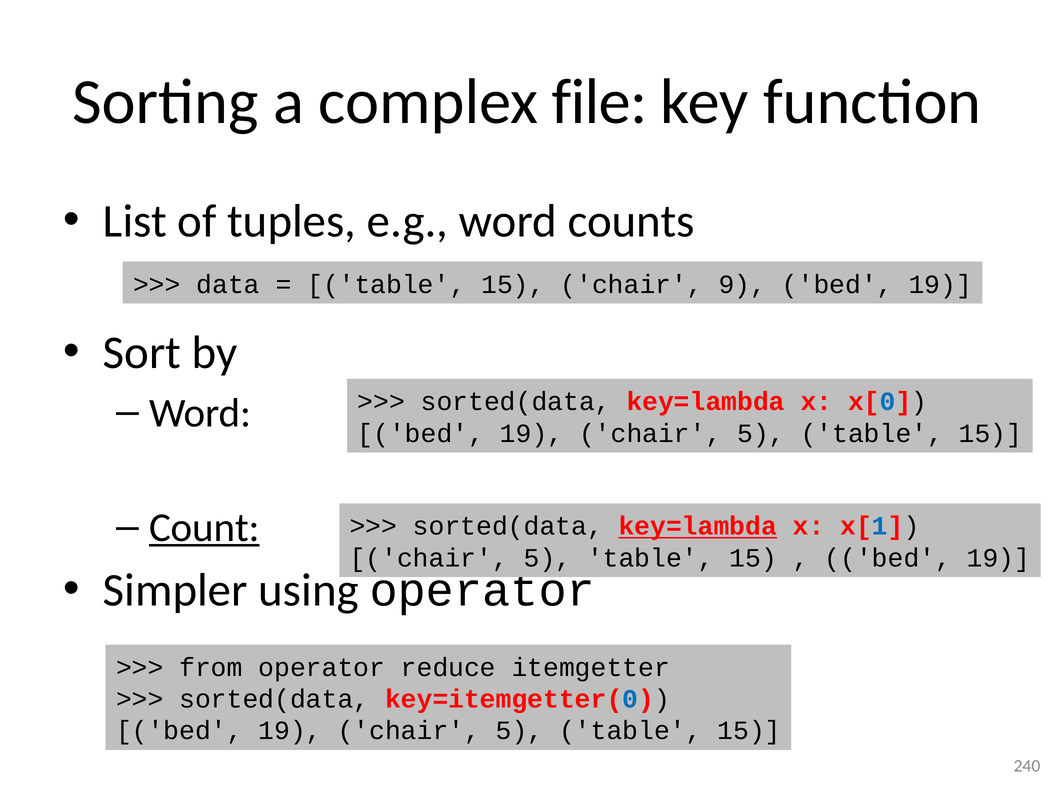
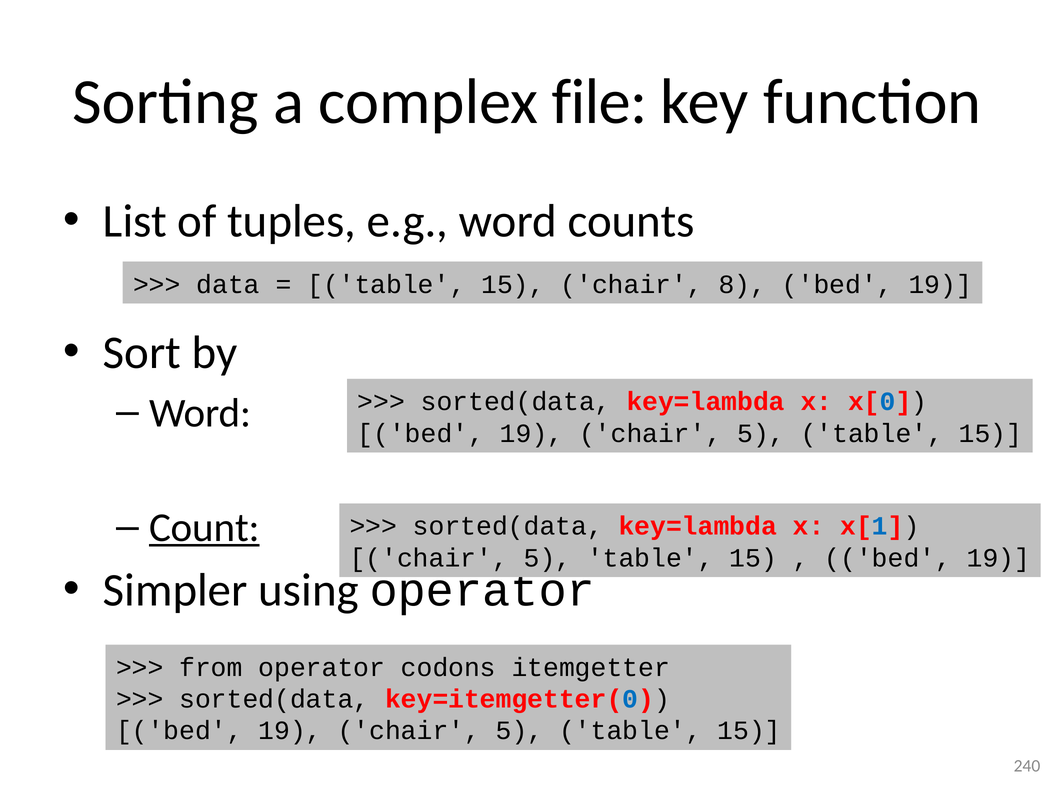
9: 9 -> 8
key=lambda at (698, 526) underline: present -> none
reduce: reduce -> codons
